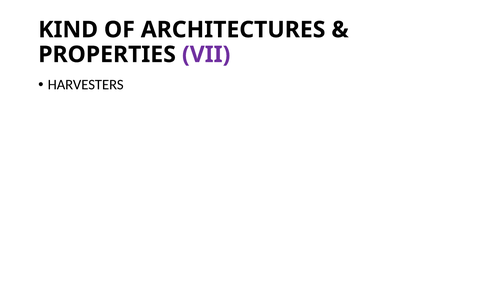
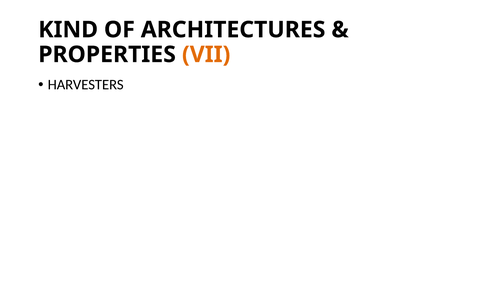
VII colour: purple -> orange
